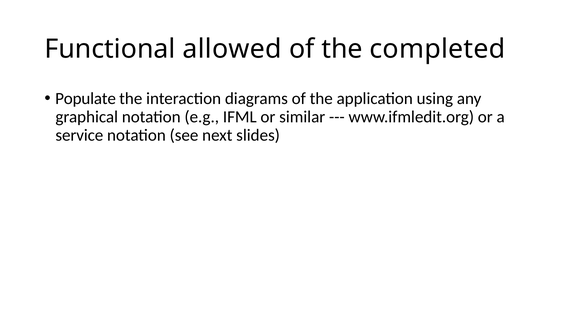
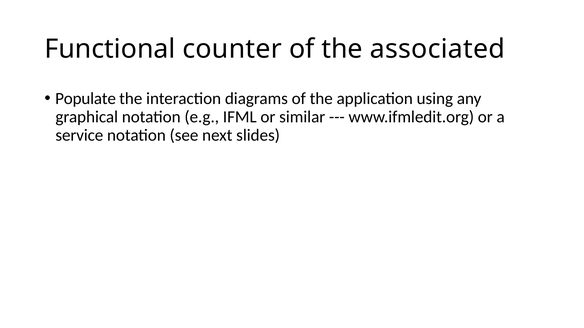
allowed: allowed -> counter
completed: completed -> associated
